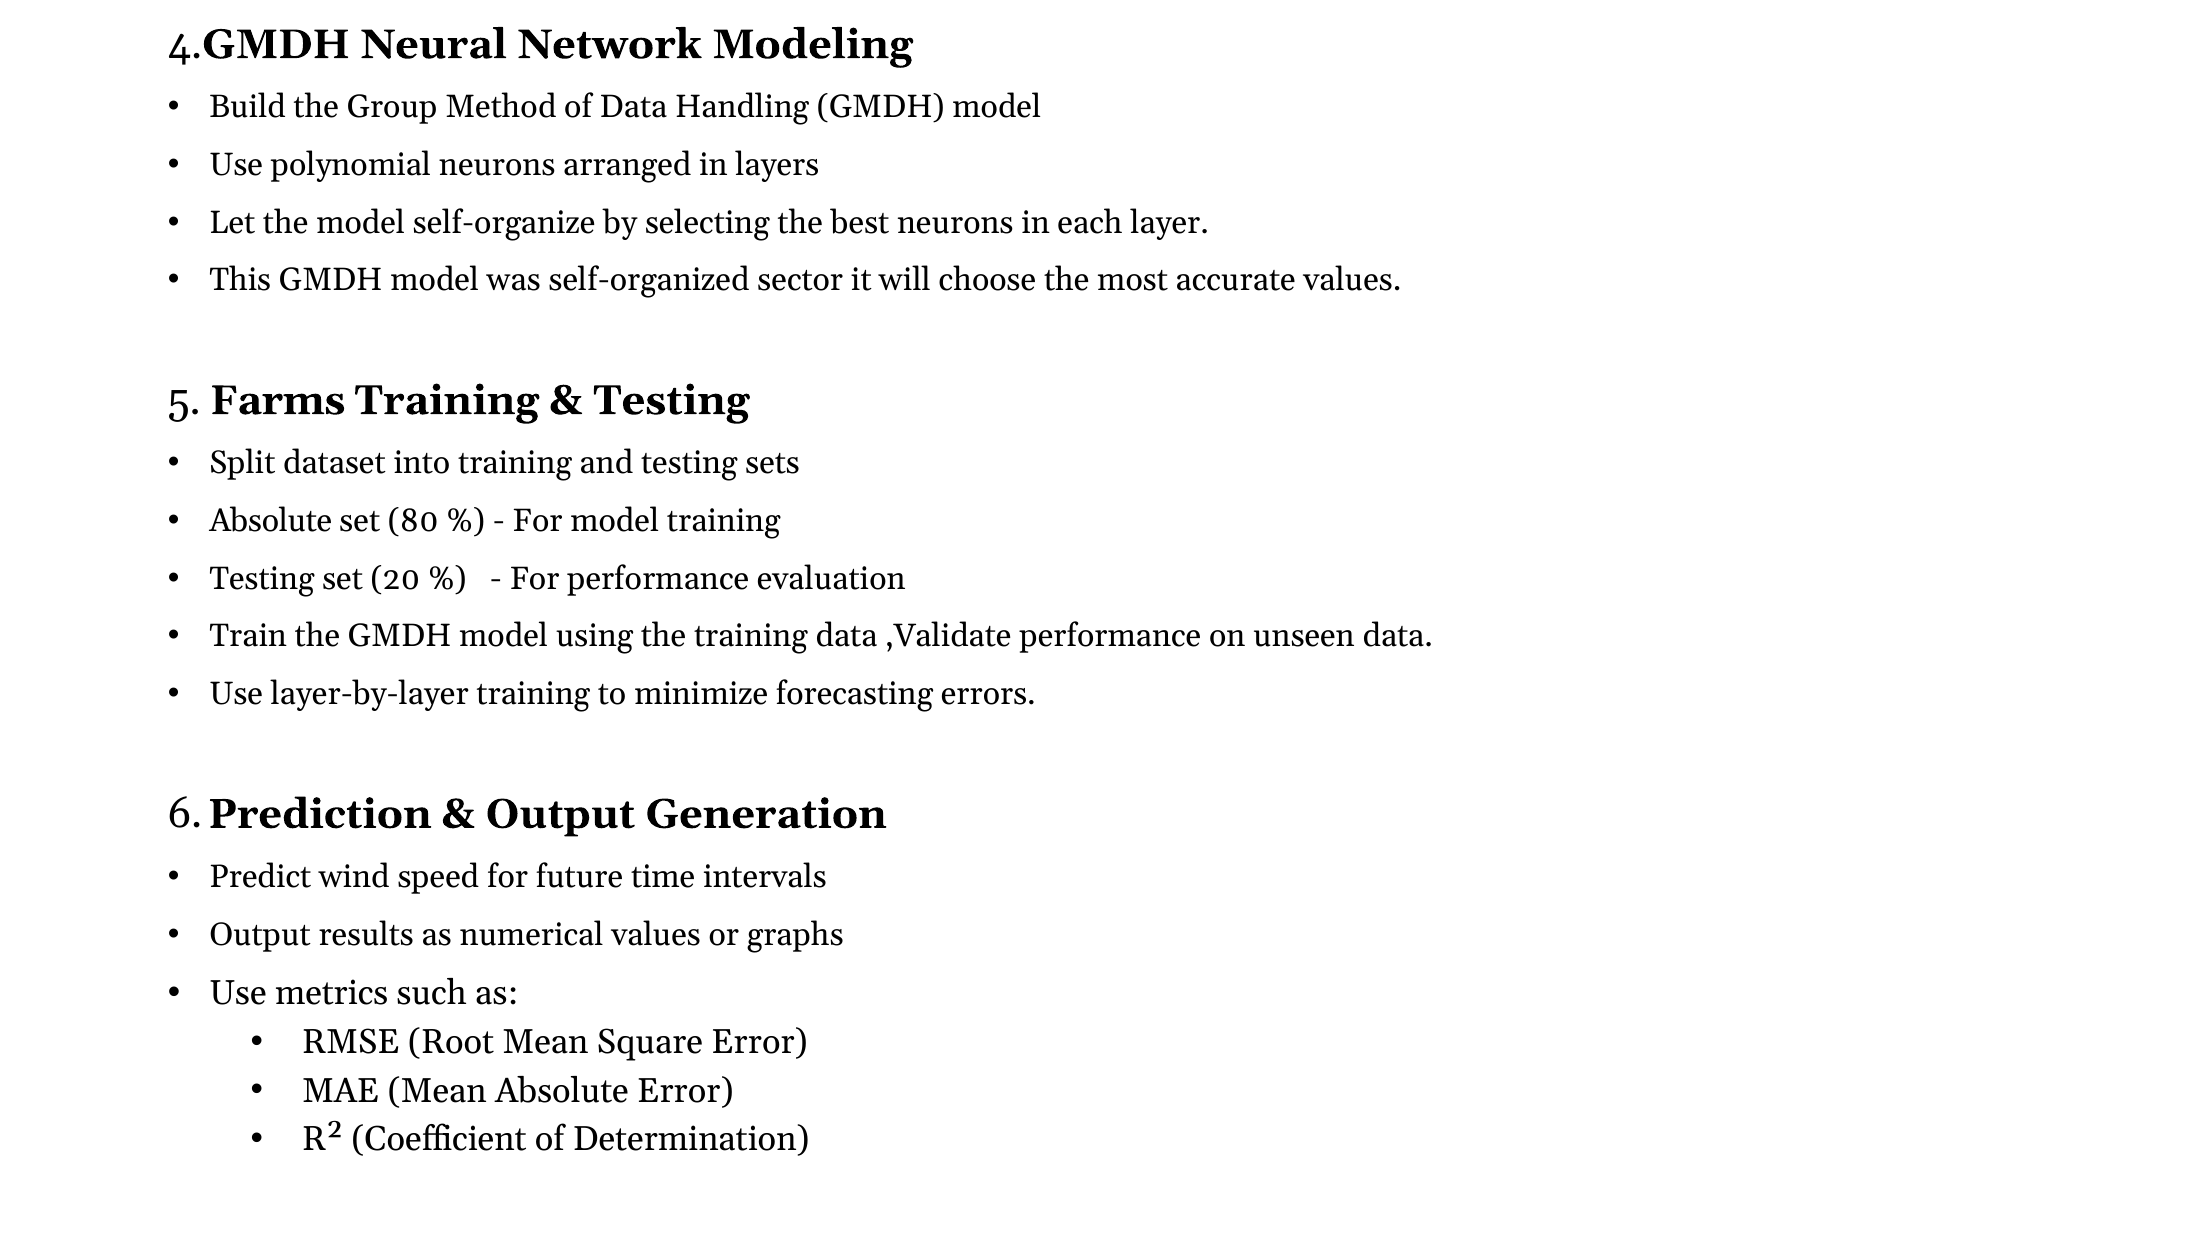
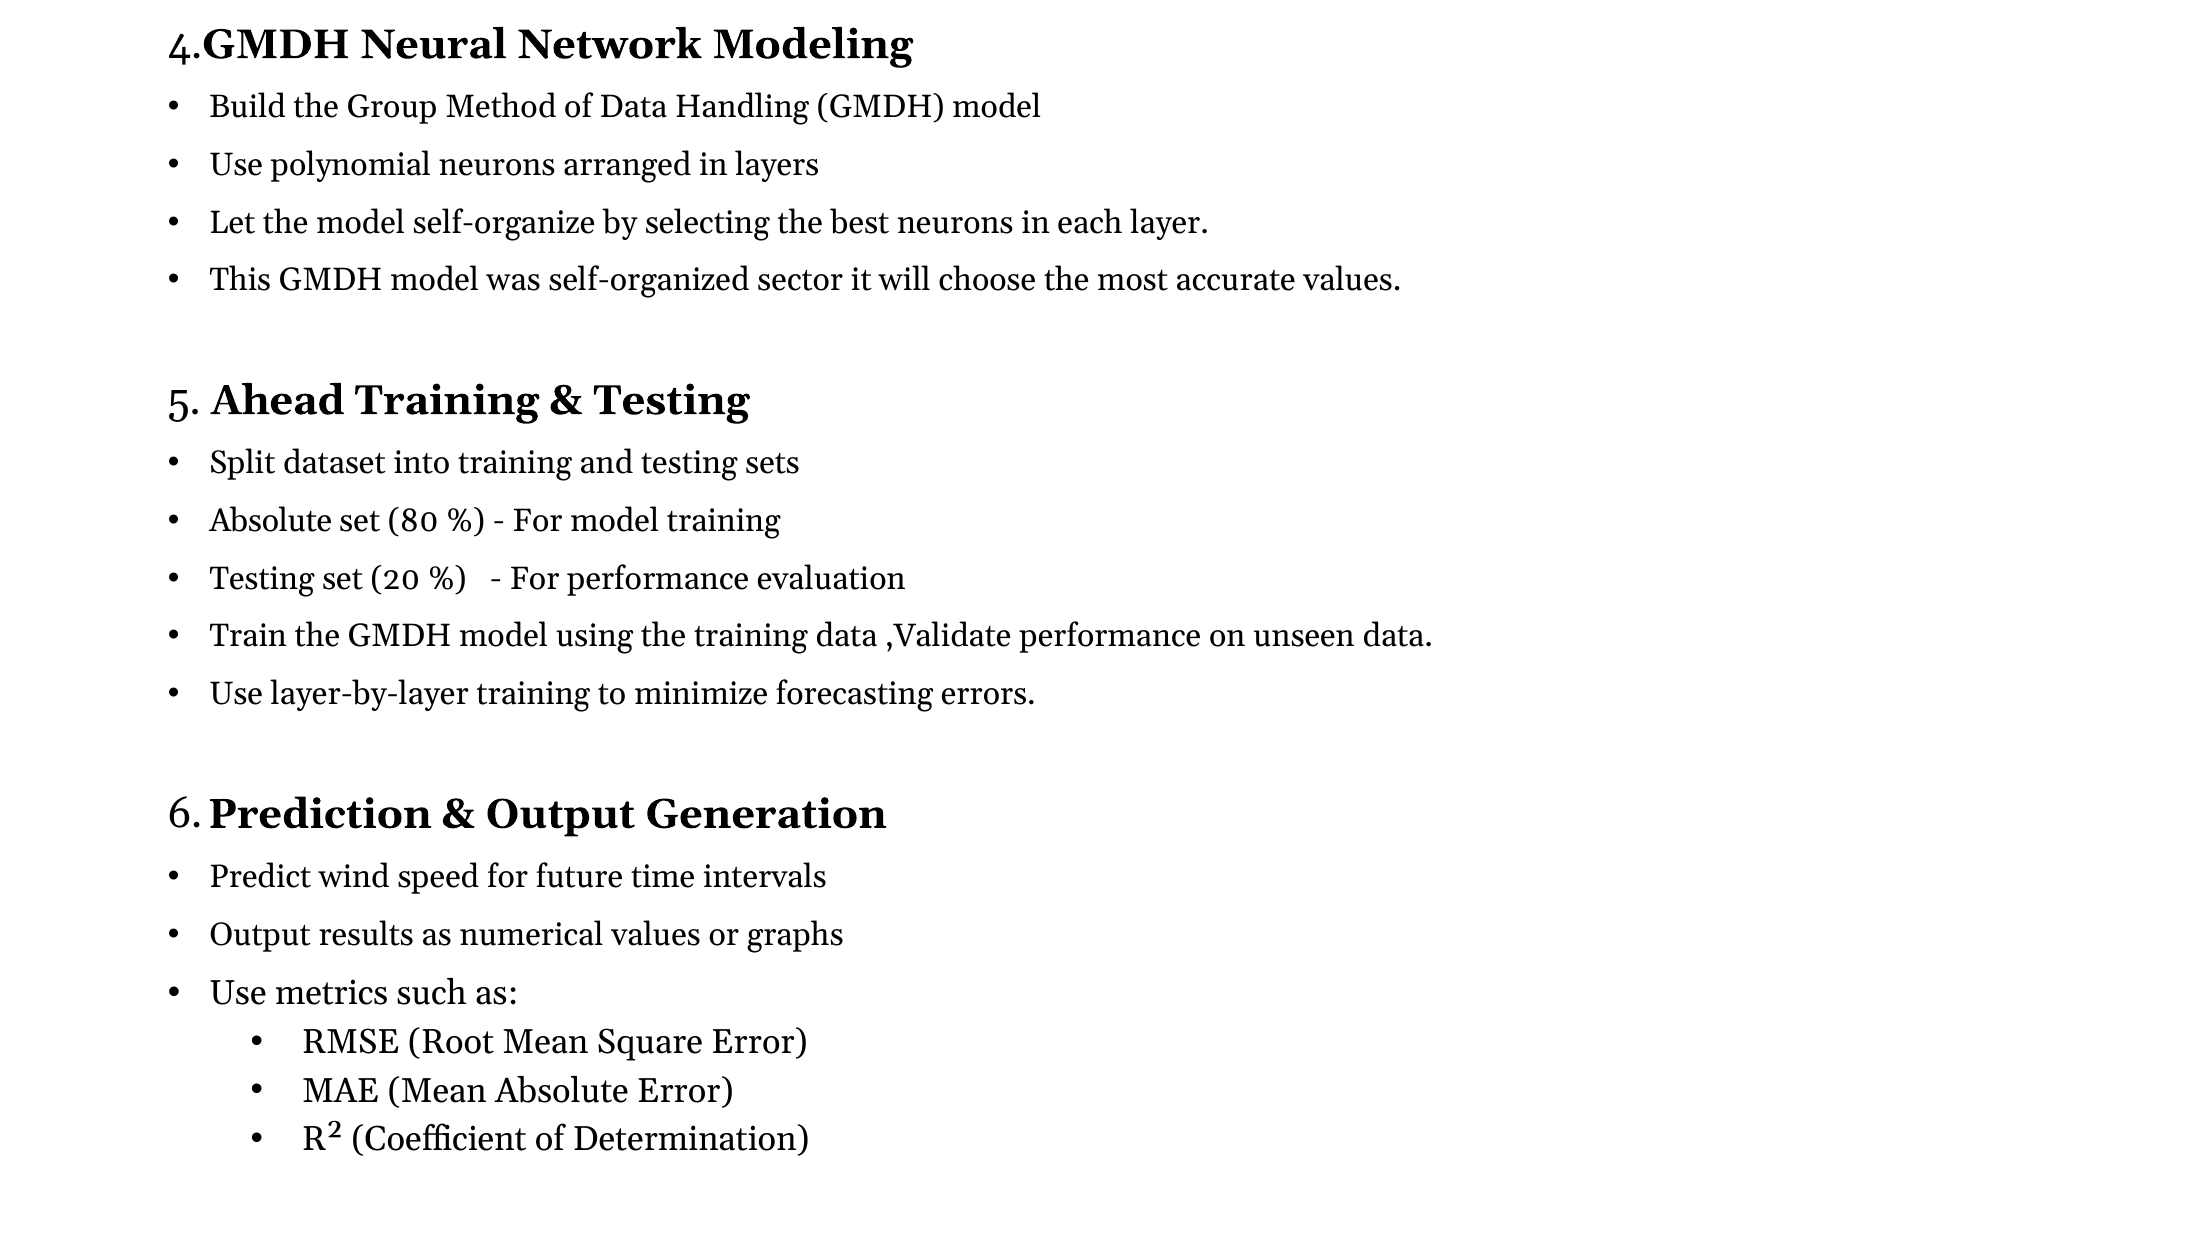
Farms: Farms -> Ahead
